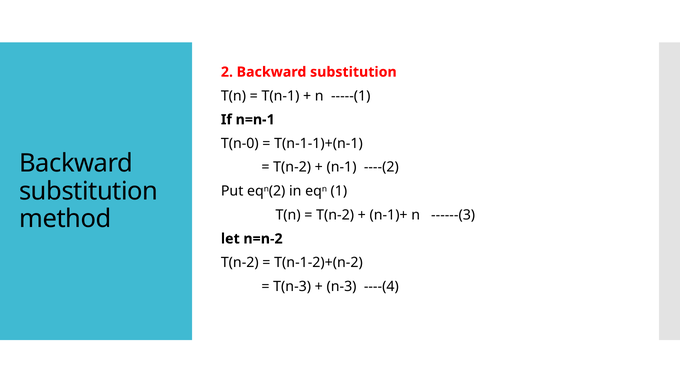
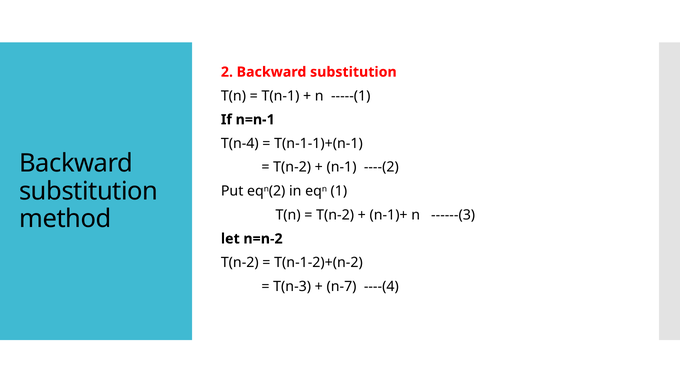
T(n-0: T(n-0 -> T(n-4
n-3: n-3 -> n-7
